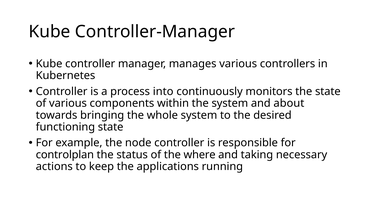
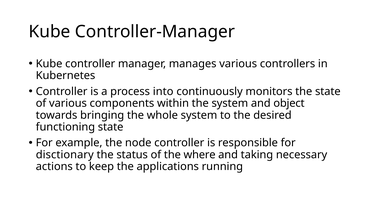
about: about -> object
controlplan: controlplan -> disctionary
